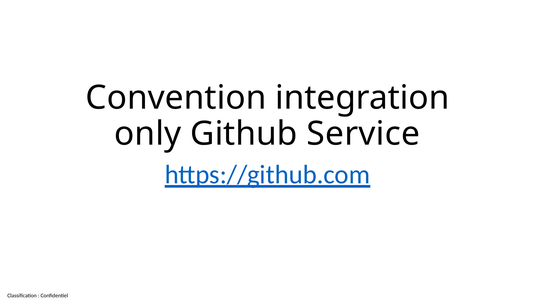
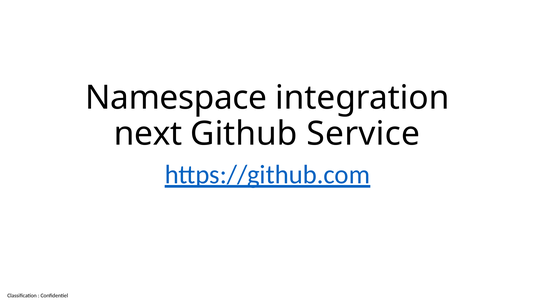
Convention: Convention -> Namespace
only: only -> next
